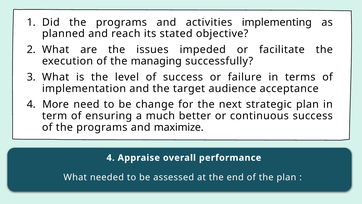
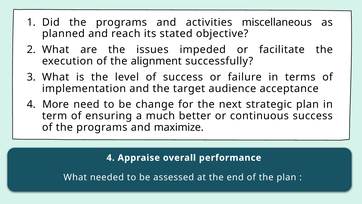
implementing: implementing -> miscellaneous
managing: managing -> alignment
